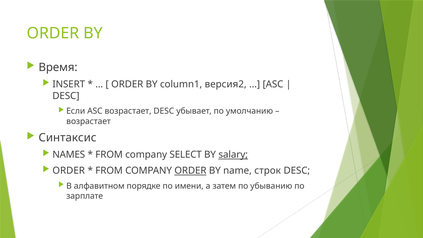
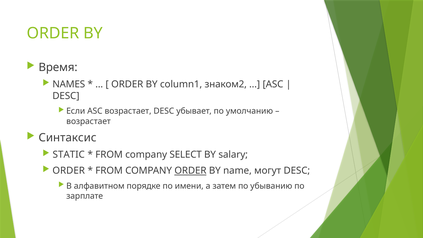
INSERT: INSERT -> NAMES
версия2: версия2 -> знаком2
NAMES: NAMES -> STATIC
salary underline: present -> none
строк: строк -> могут
